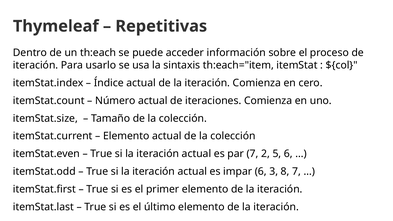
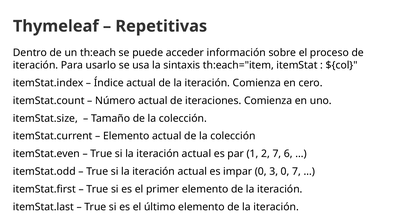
par 7: 7 -> 1
2 5: 5 -> 7
impar 6: 6 -> 0
3 8: 8 -> 0
